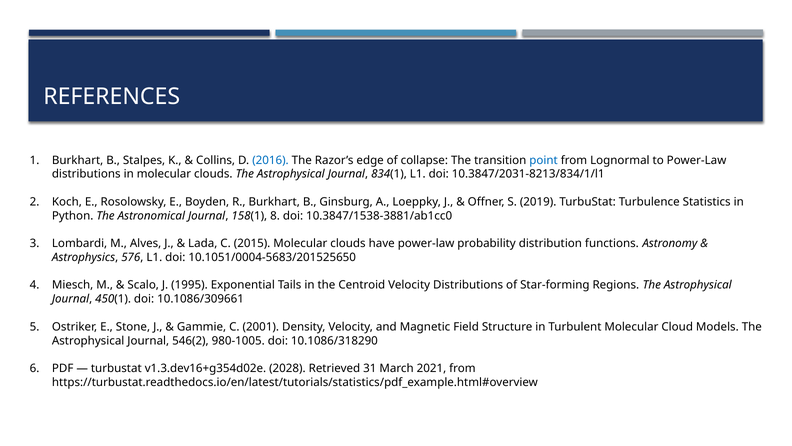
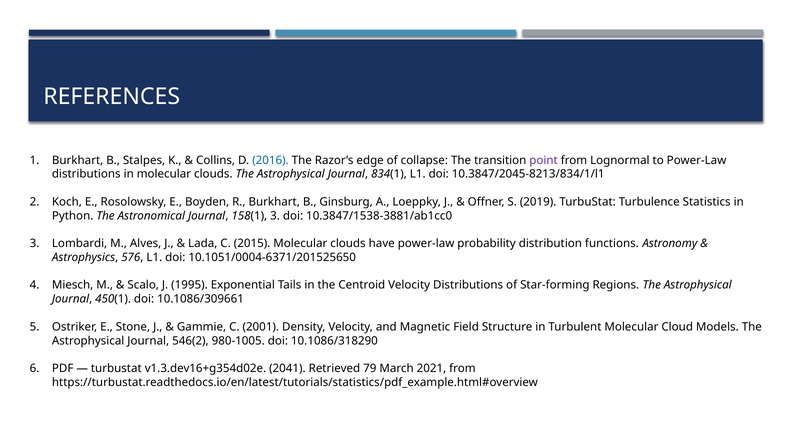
point colour: blue -> purple
10.3847/2031-8213/834/1/l1: 10.3847/2031-8213/834/1/l1 -> 10.3847/2045-8213/834/1/l1
158(1 8: 8 -> 3
10.1051/0004-5683/201525650: 10.1051/0004-5683/201525650 -> 10.1051/0004-6371/201525650
2028: 2028 -> 2041
31: 31 -> 79
